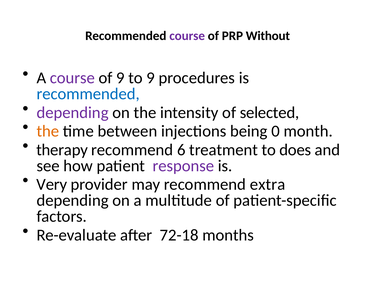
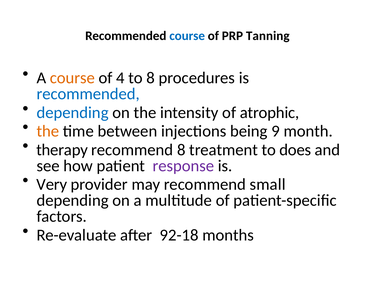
course at (187, 36) colour: purple -> blue
Without: Without -> Tanning
course at (72, 78) colour: purple -> orange
of 9: 9 -> 4
to 9: 9 -> 8
depending at (73, 113) colour: purple -> blue
selected: selected -> atrophic
0: 0 -> 9
recommend 6: 6 -> 8
extra: extra -> small
72-18: 72-18 -> 92-18
